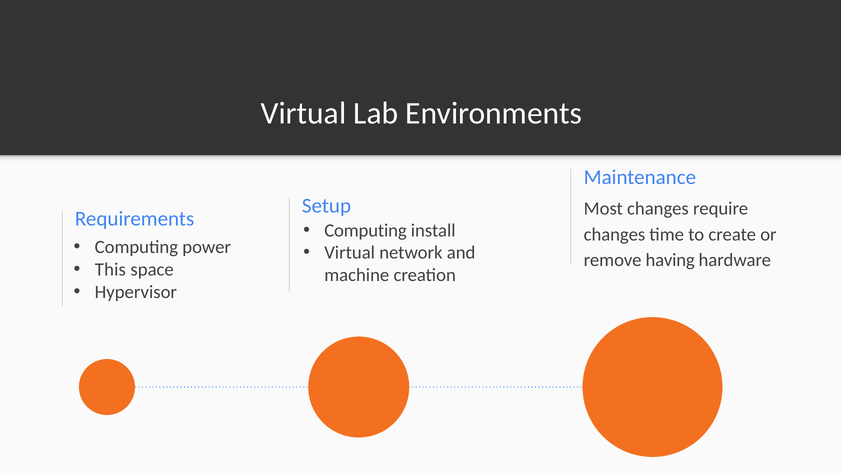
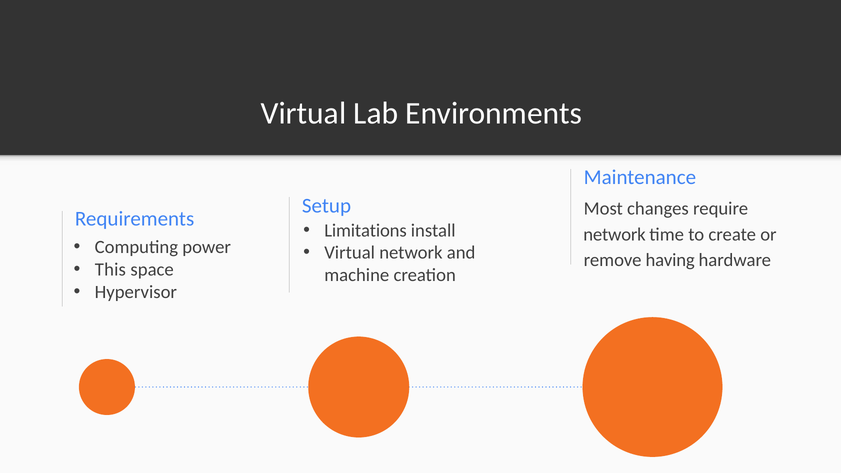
Computing at (365, 230): Computing -> Limitations
changes at (614, 234): changes -> network
